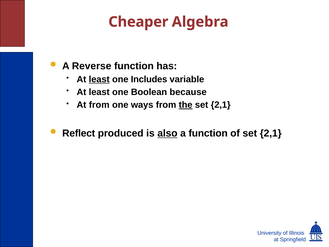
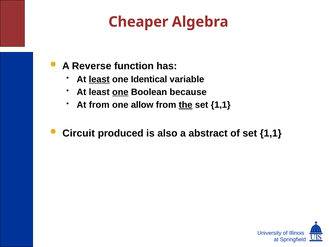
Includes: Includes -> Identical
one at (120, 92) underline: none -> present
ways: ways -> allow
2,1 at (221, 105): 2,1 -> 1,1
Reflect: Reflect -> Circuit
also underline: present -> none
a function: function -> abstract
of set 2,1: 2,1 -> 1,1
